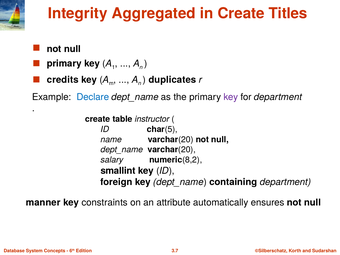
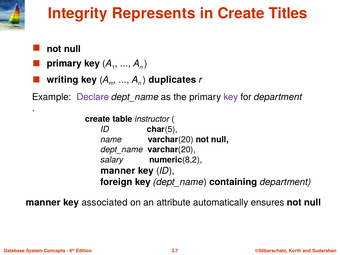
Aggregated: Aggregated -> Represents
credits: credits -> writing
Declare colour: blue -> purple
smallint at (118, 171): smallint -> manner
constraints: constraints -> associated
